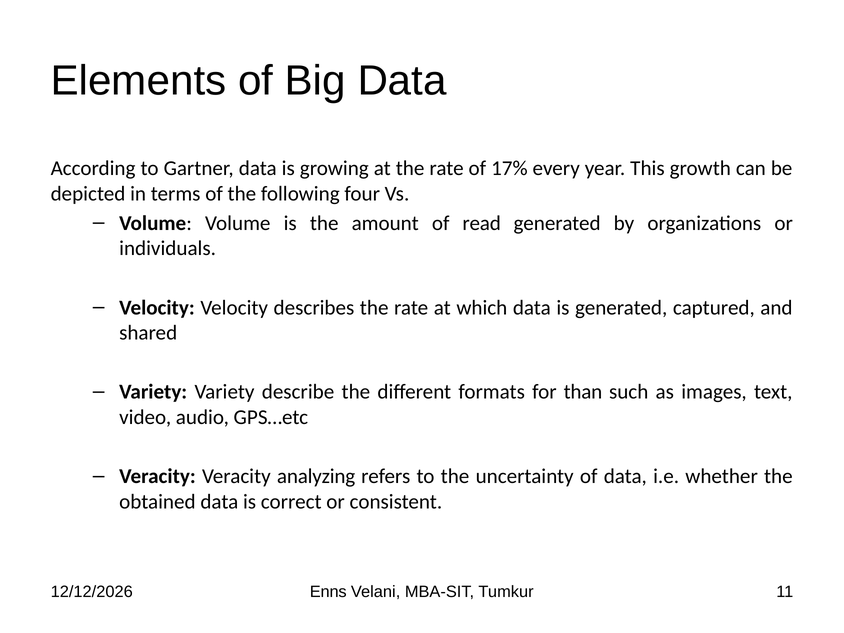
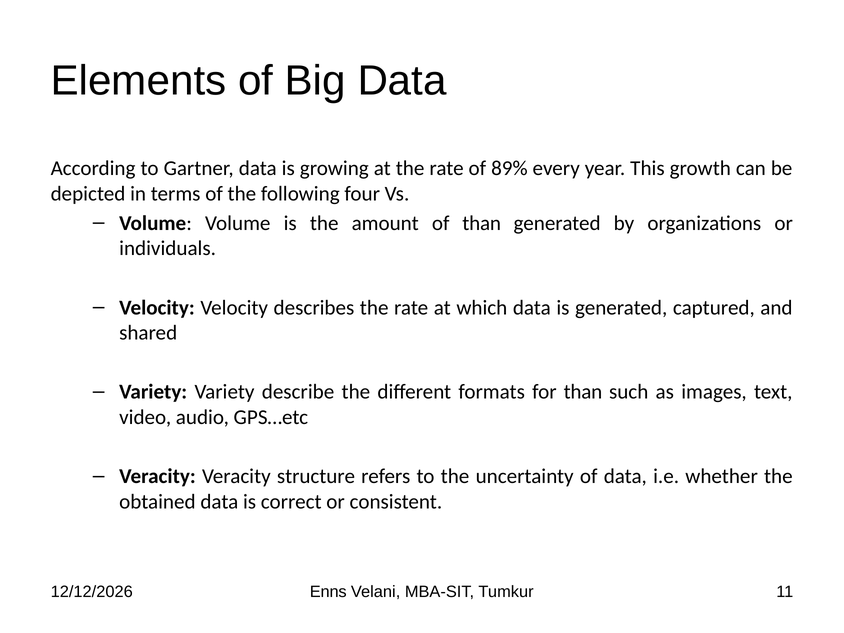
17%: 17% -> 89%
of read: read -> than
analyzing: analyzing -> structure
